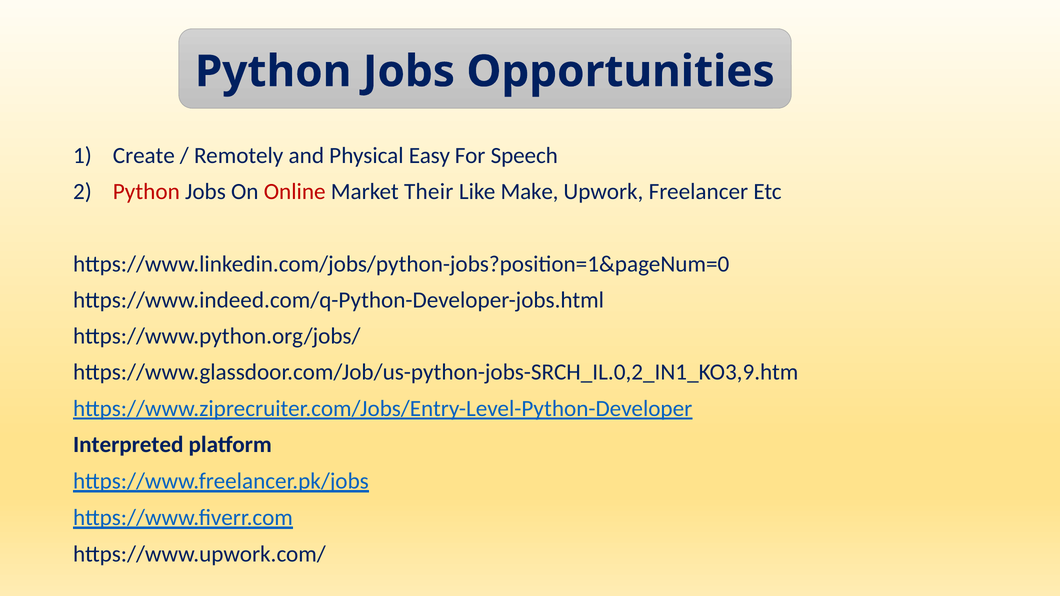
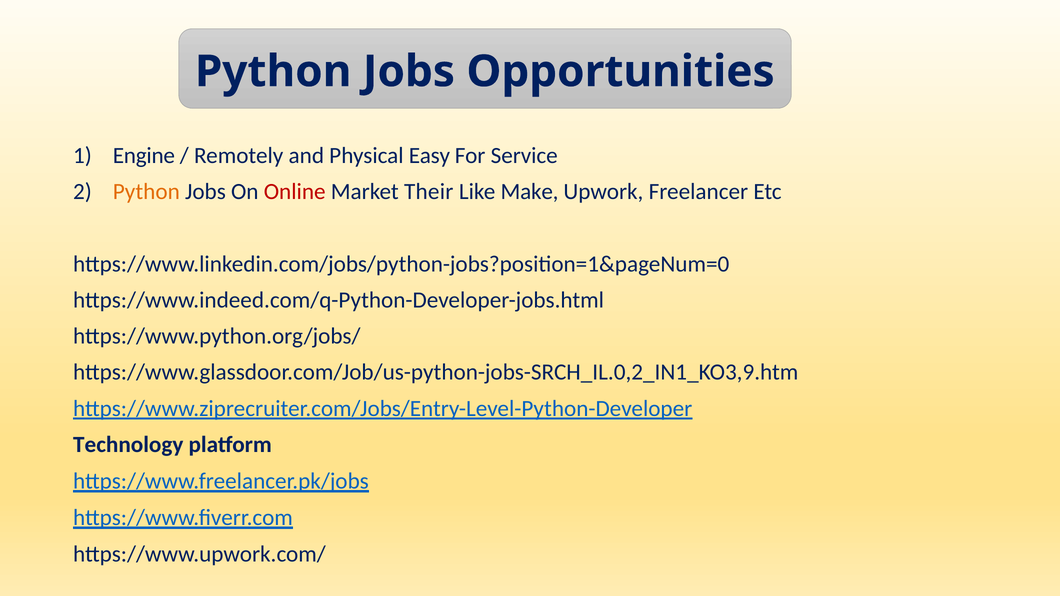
Create: Create -> Engine
Speech: Speech -> Service
Python at (146, 192) colour: red -> orange
Interpreted: Interpreted -> Technology
